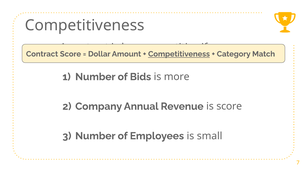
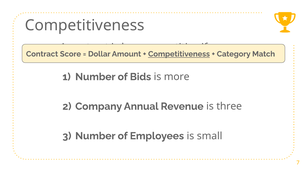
is score: score -> three
